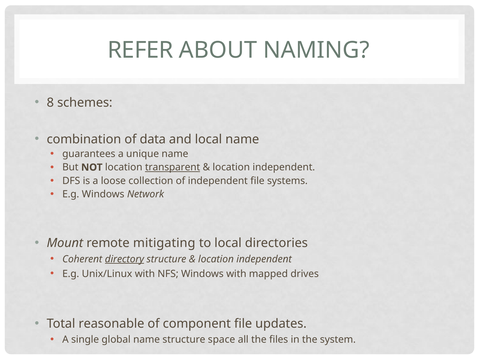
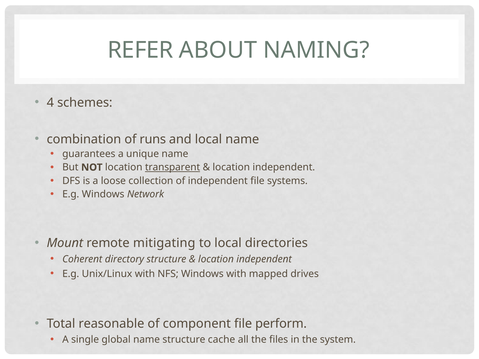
8: 8 -> 4
data: data -> runs
directory underline: present -> none
updates: updates -> perform
space: space -> cache
